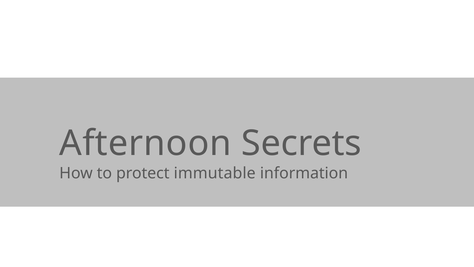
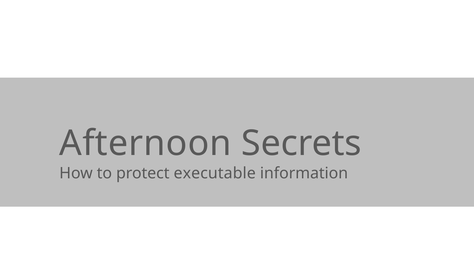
immutable: immutable -> executable
